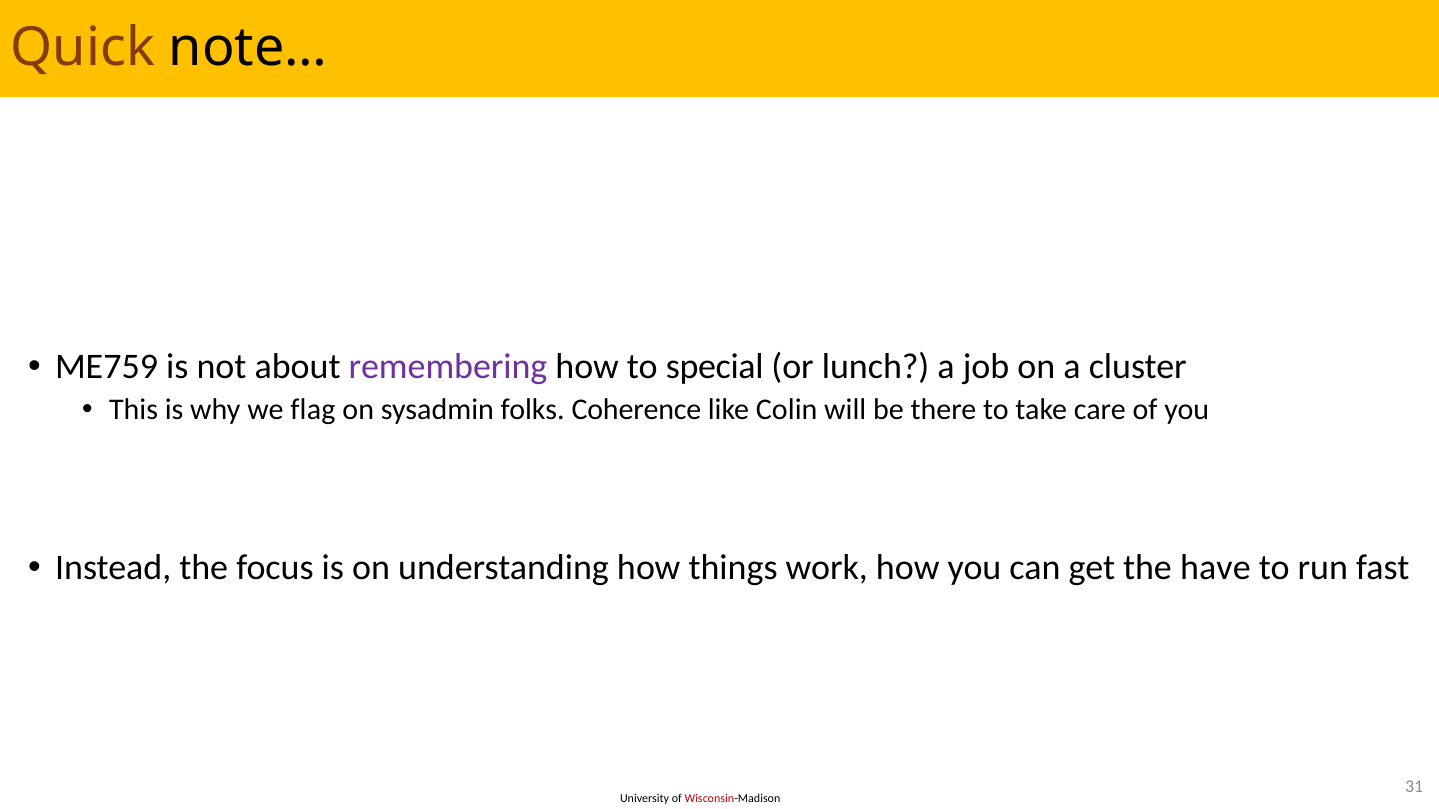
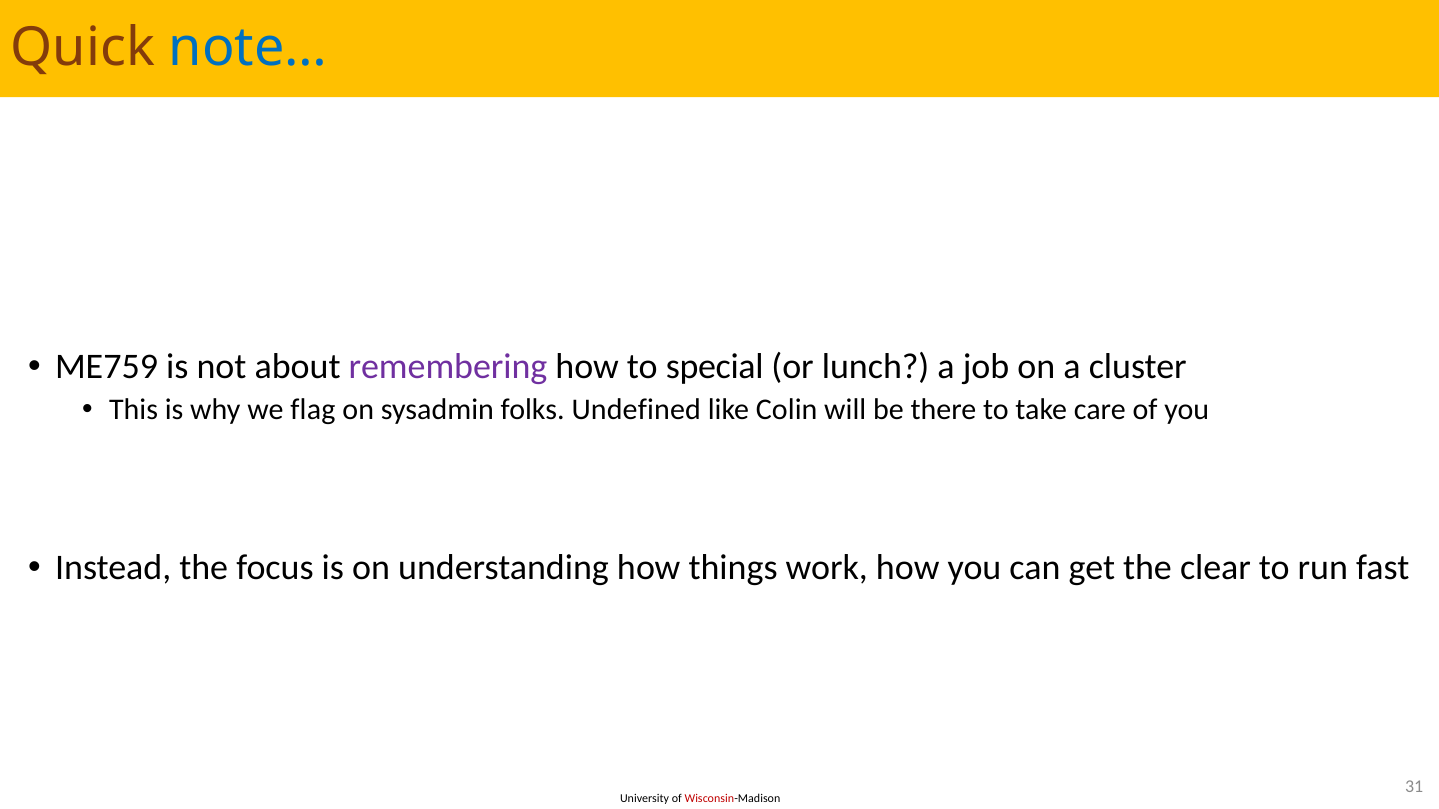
note… colour: black -> blue
Coherence: Coherence -> Undefined
have: have -> clear
